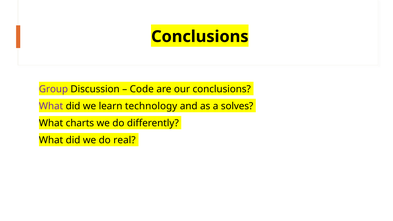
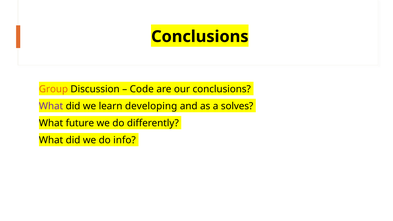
Group colour: purple -> orange
technology: technology -> developing
charts: charts -> future
real: real -> info
